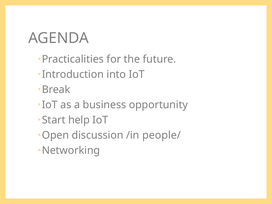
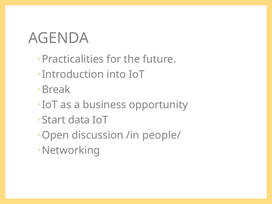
help: help -> data
